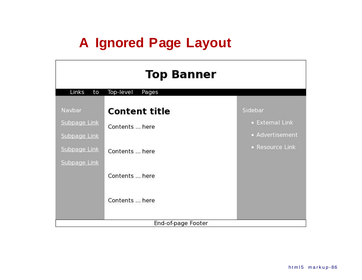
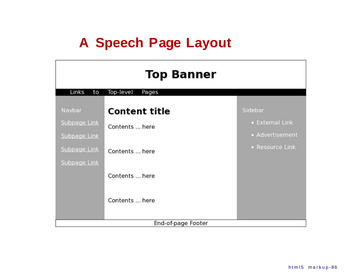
Ignored: Ignored -> Speech
